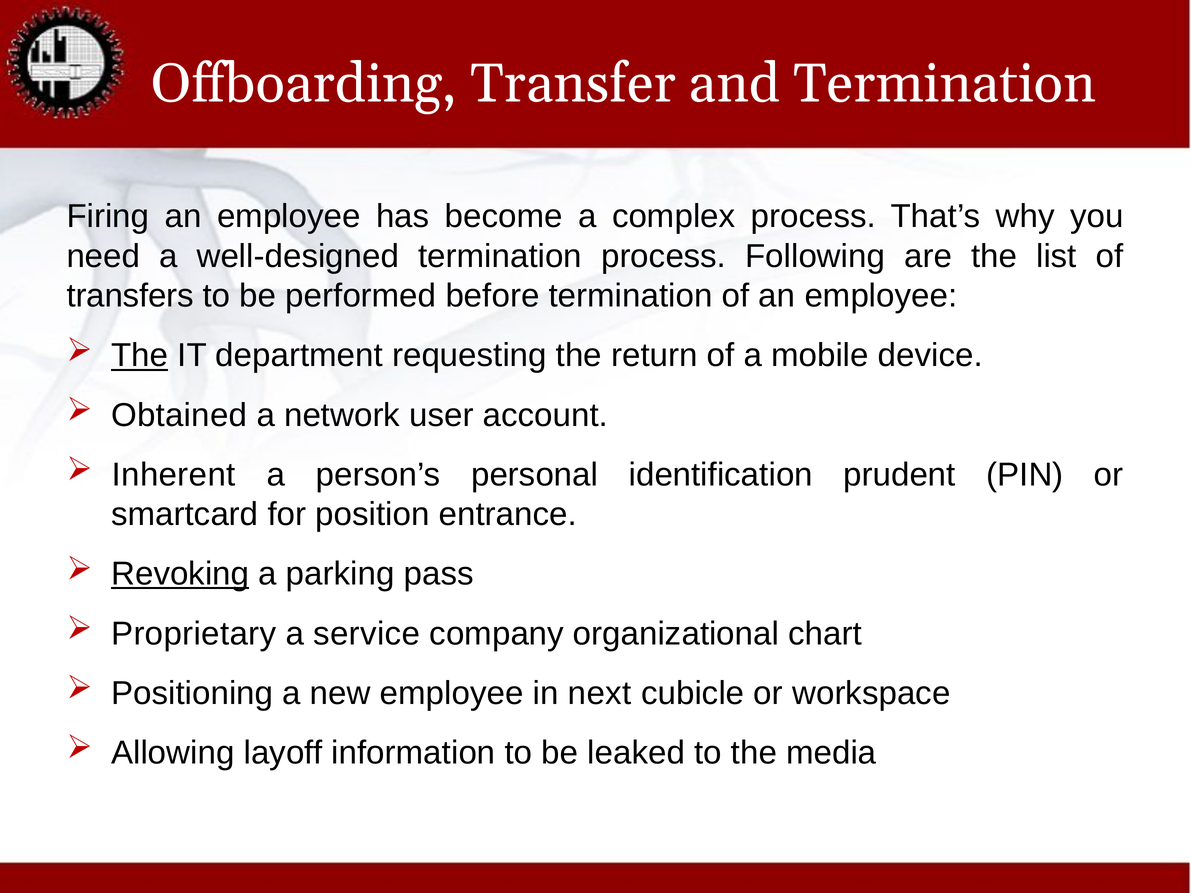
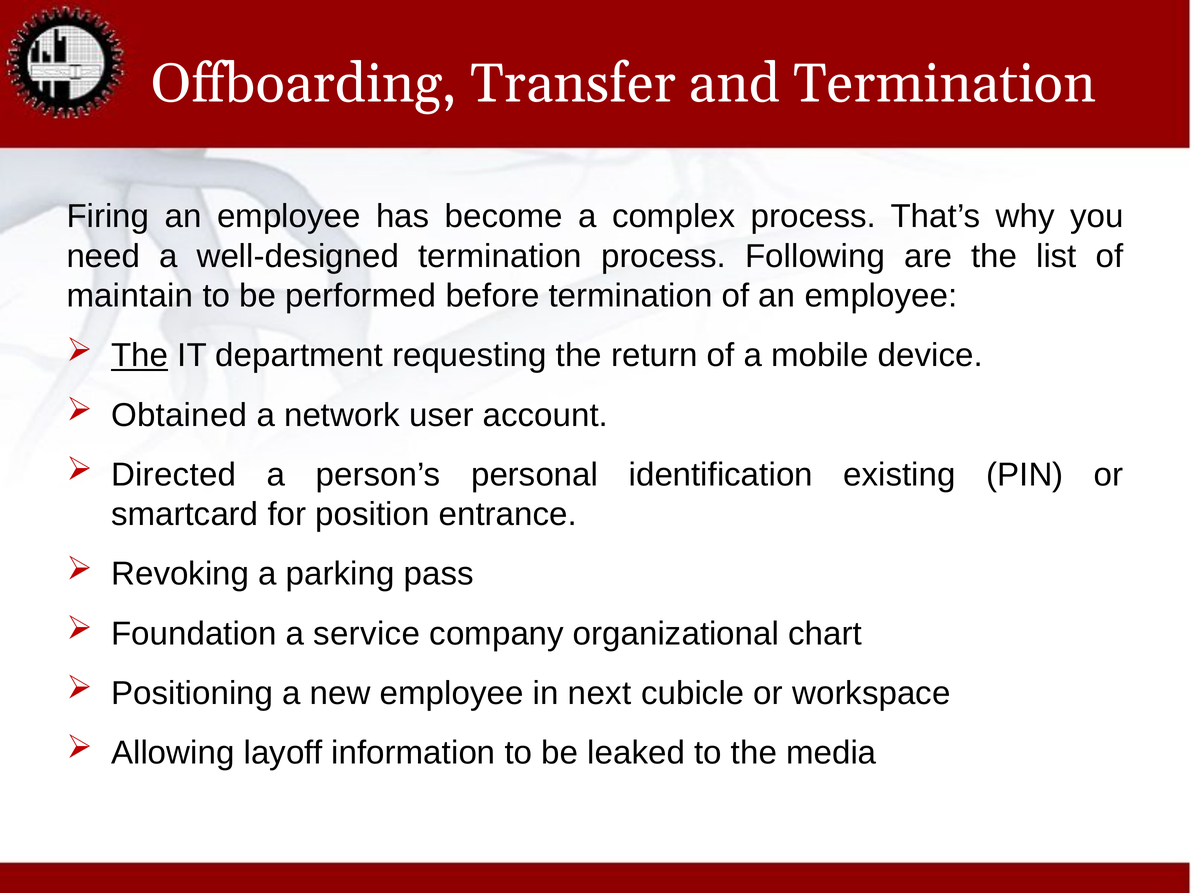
transfers: transfers -> maintain
Inherent: Inherent -> Directed
prudent: prudent -> existing
Revoking underline: present -> none
Proprietary: Proprietary -> Foundation
